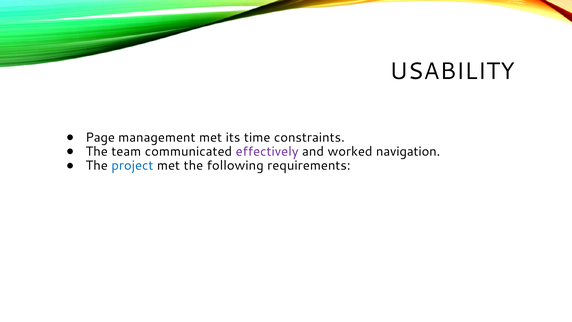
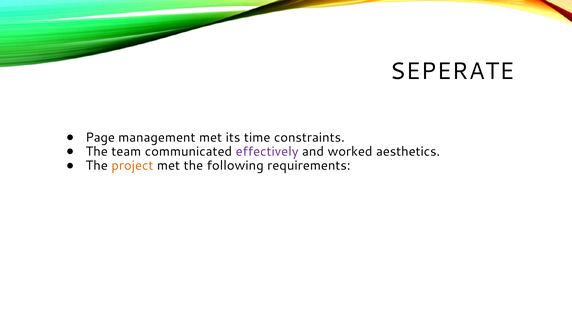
USABILITY: USABILITY -> SEPERATE
navigation: navigation -> aesthetics
project colour: blue -> orange
